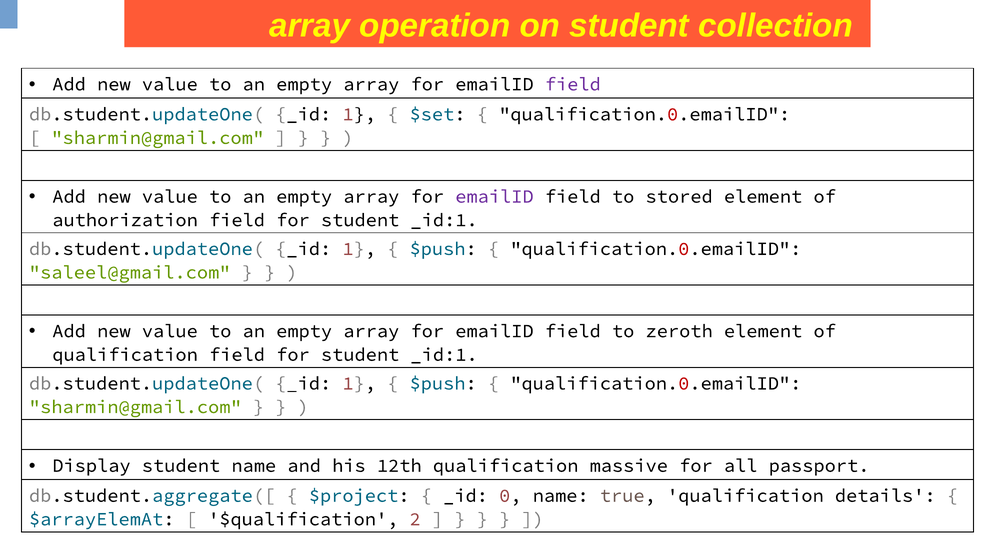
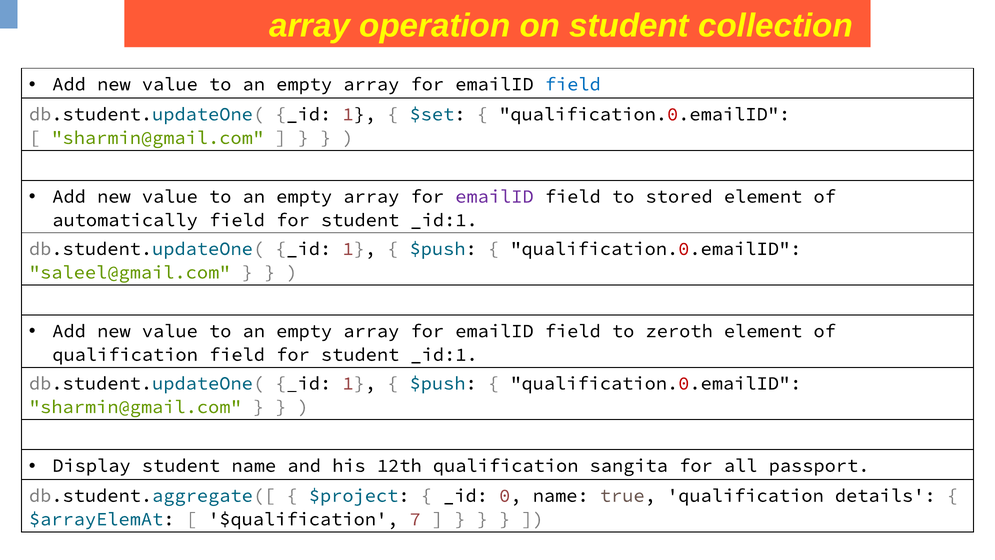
field at (573, 84) colour: purple -> blue
authorization: authorization -> automatically
massive: massive -> sangita
2: 2 -> 7
